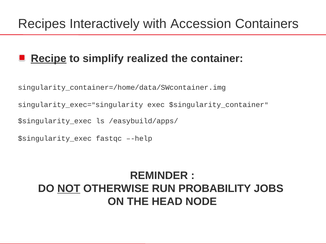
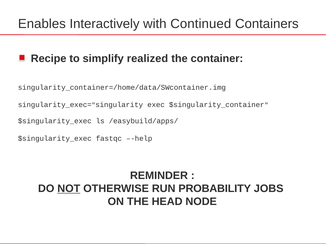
Recipes: Recipes -> Enables
Accession: Accession -> Continued
Recipe underline: present -> none
